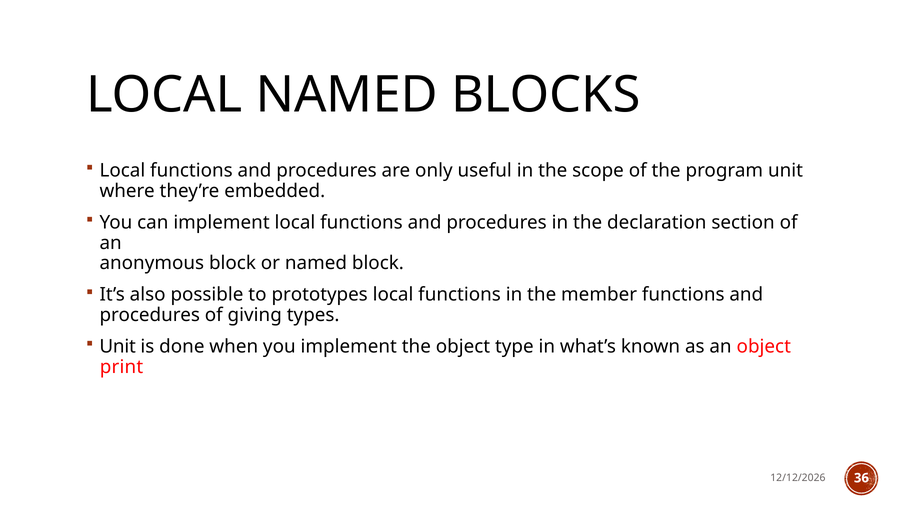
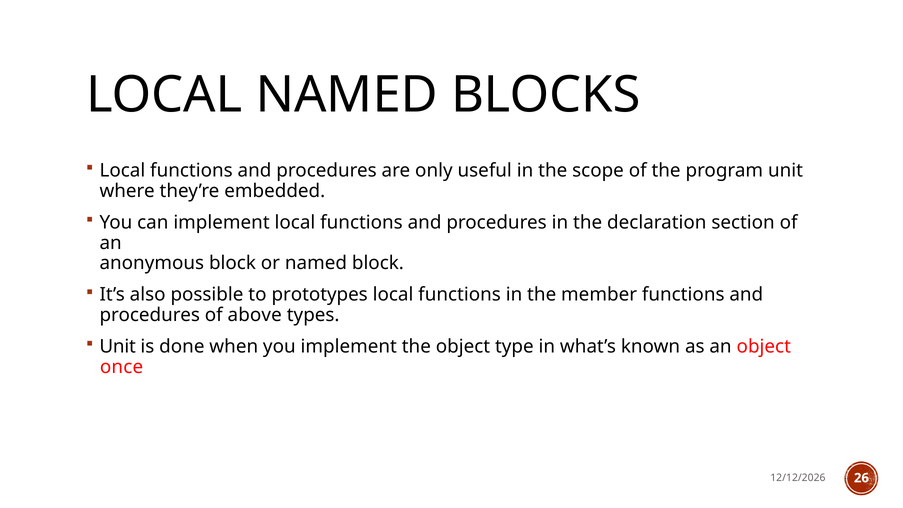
giving: giving -> above
print: print -> once
36: 36 -> 26
